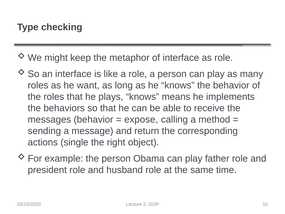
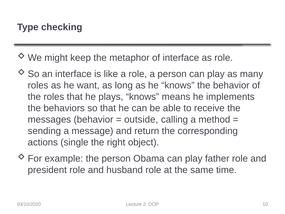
expose: expose -> outside
